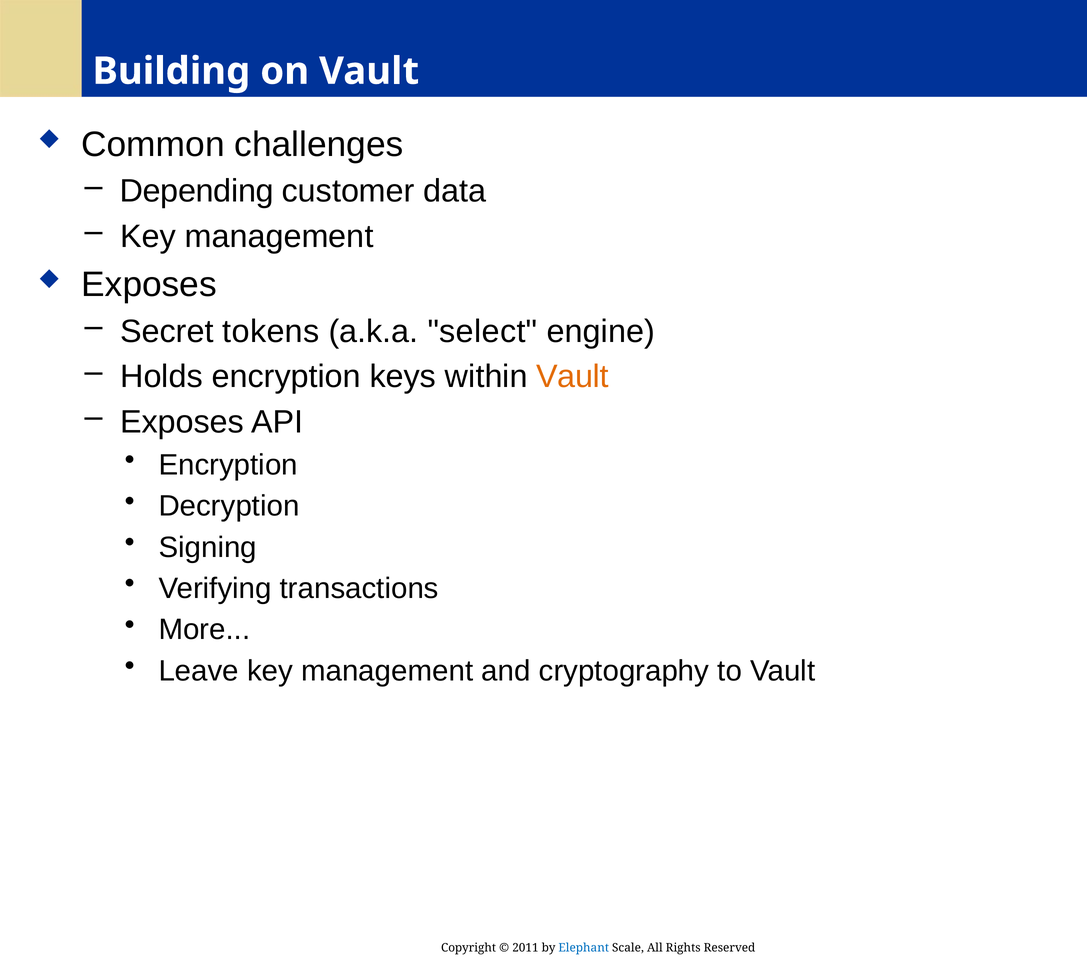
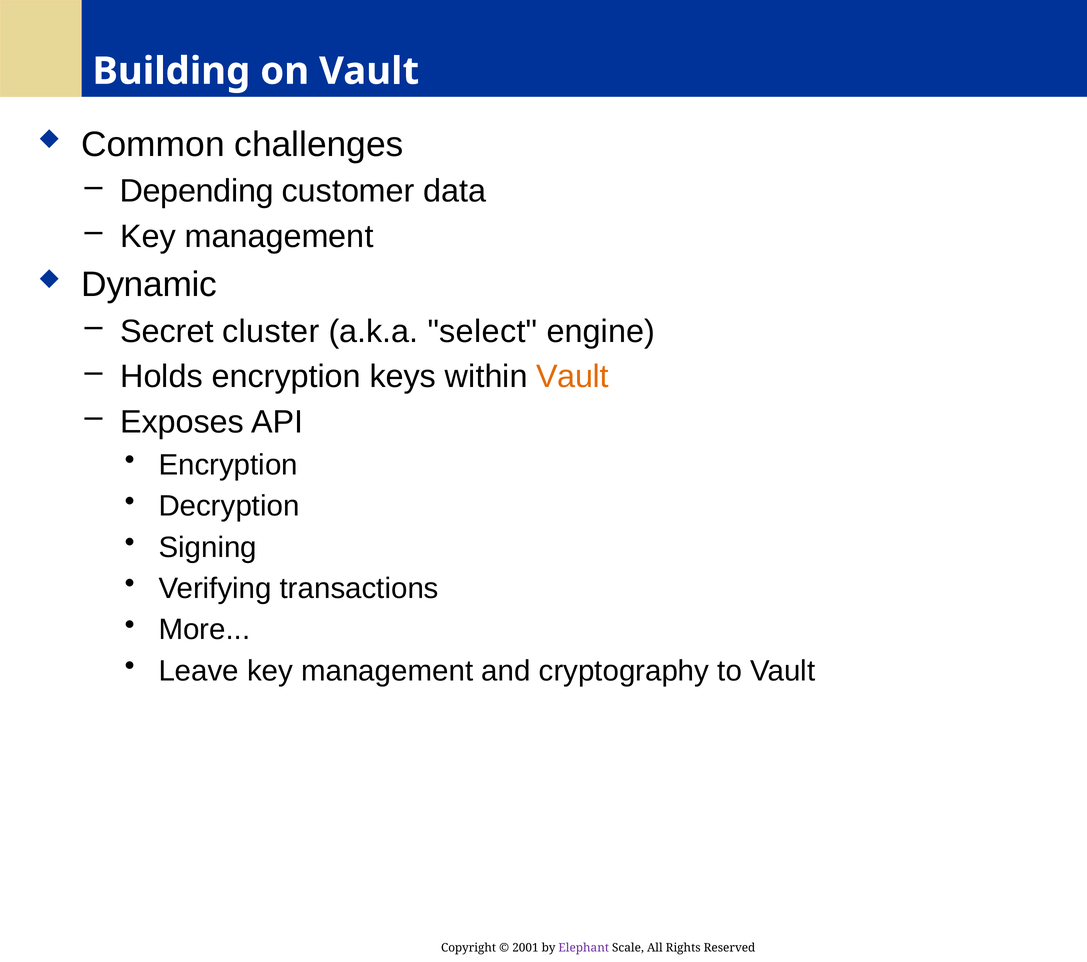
Exposes at (149, 285): Exposes -> Dynamic
tokens: tokens -> cluster
2011: 2011 -> 2001
Elephant colour: blue -> purple
